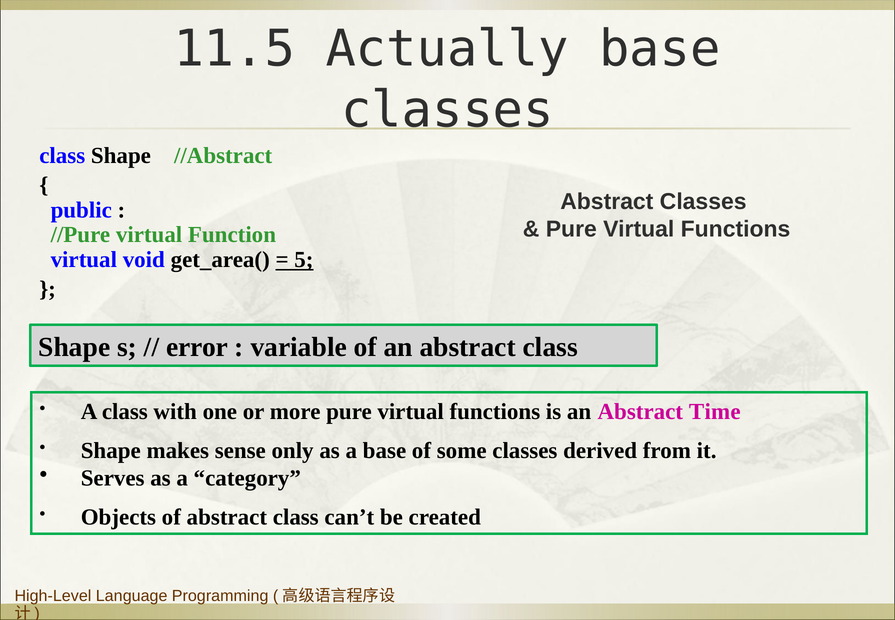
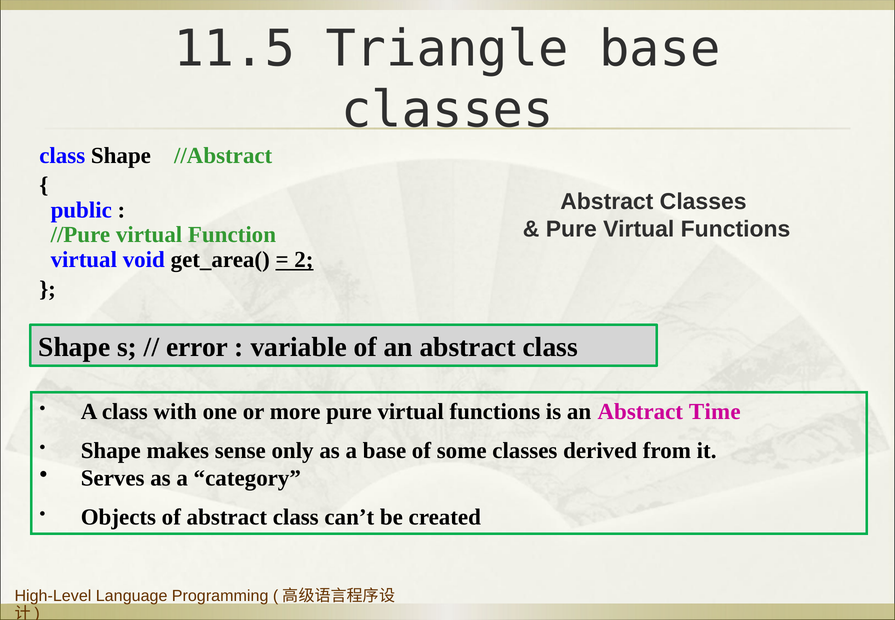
Actually: Actually -> Triangle
5: 5 -> 2
